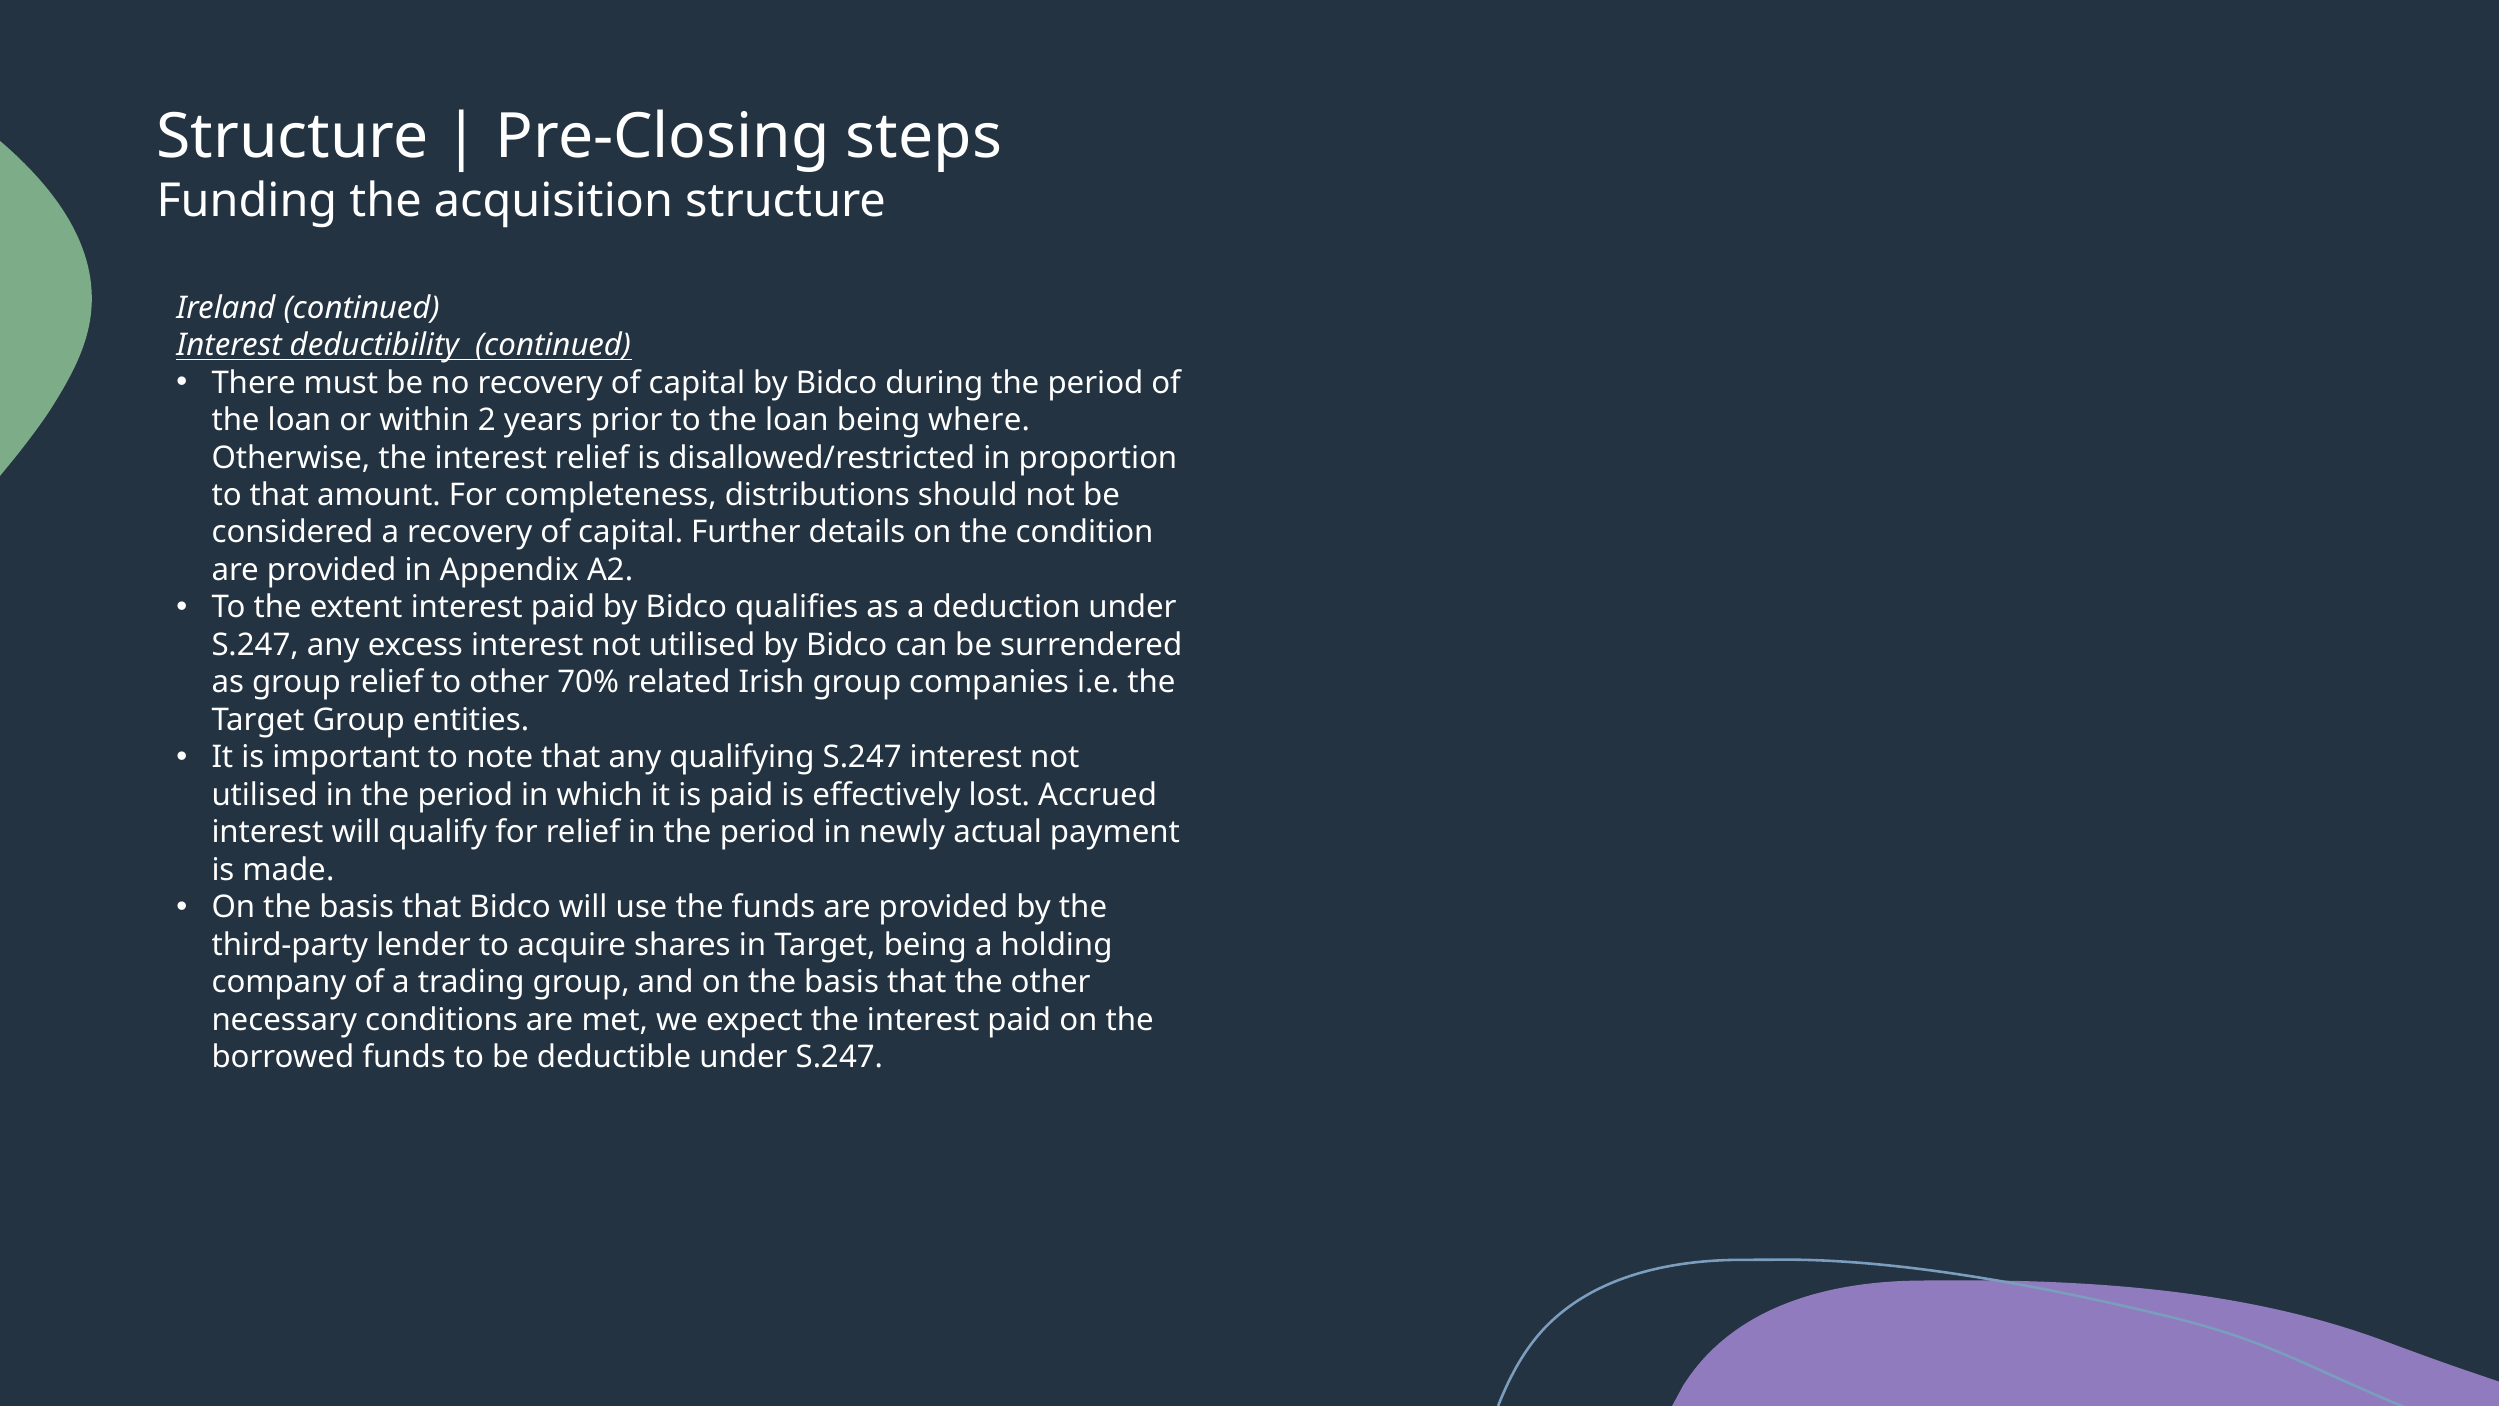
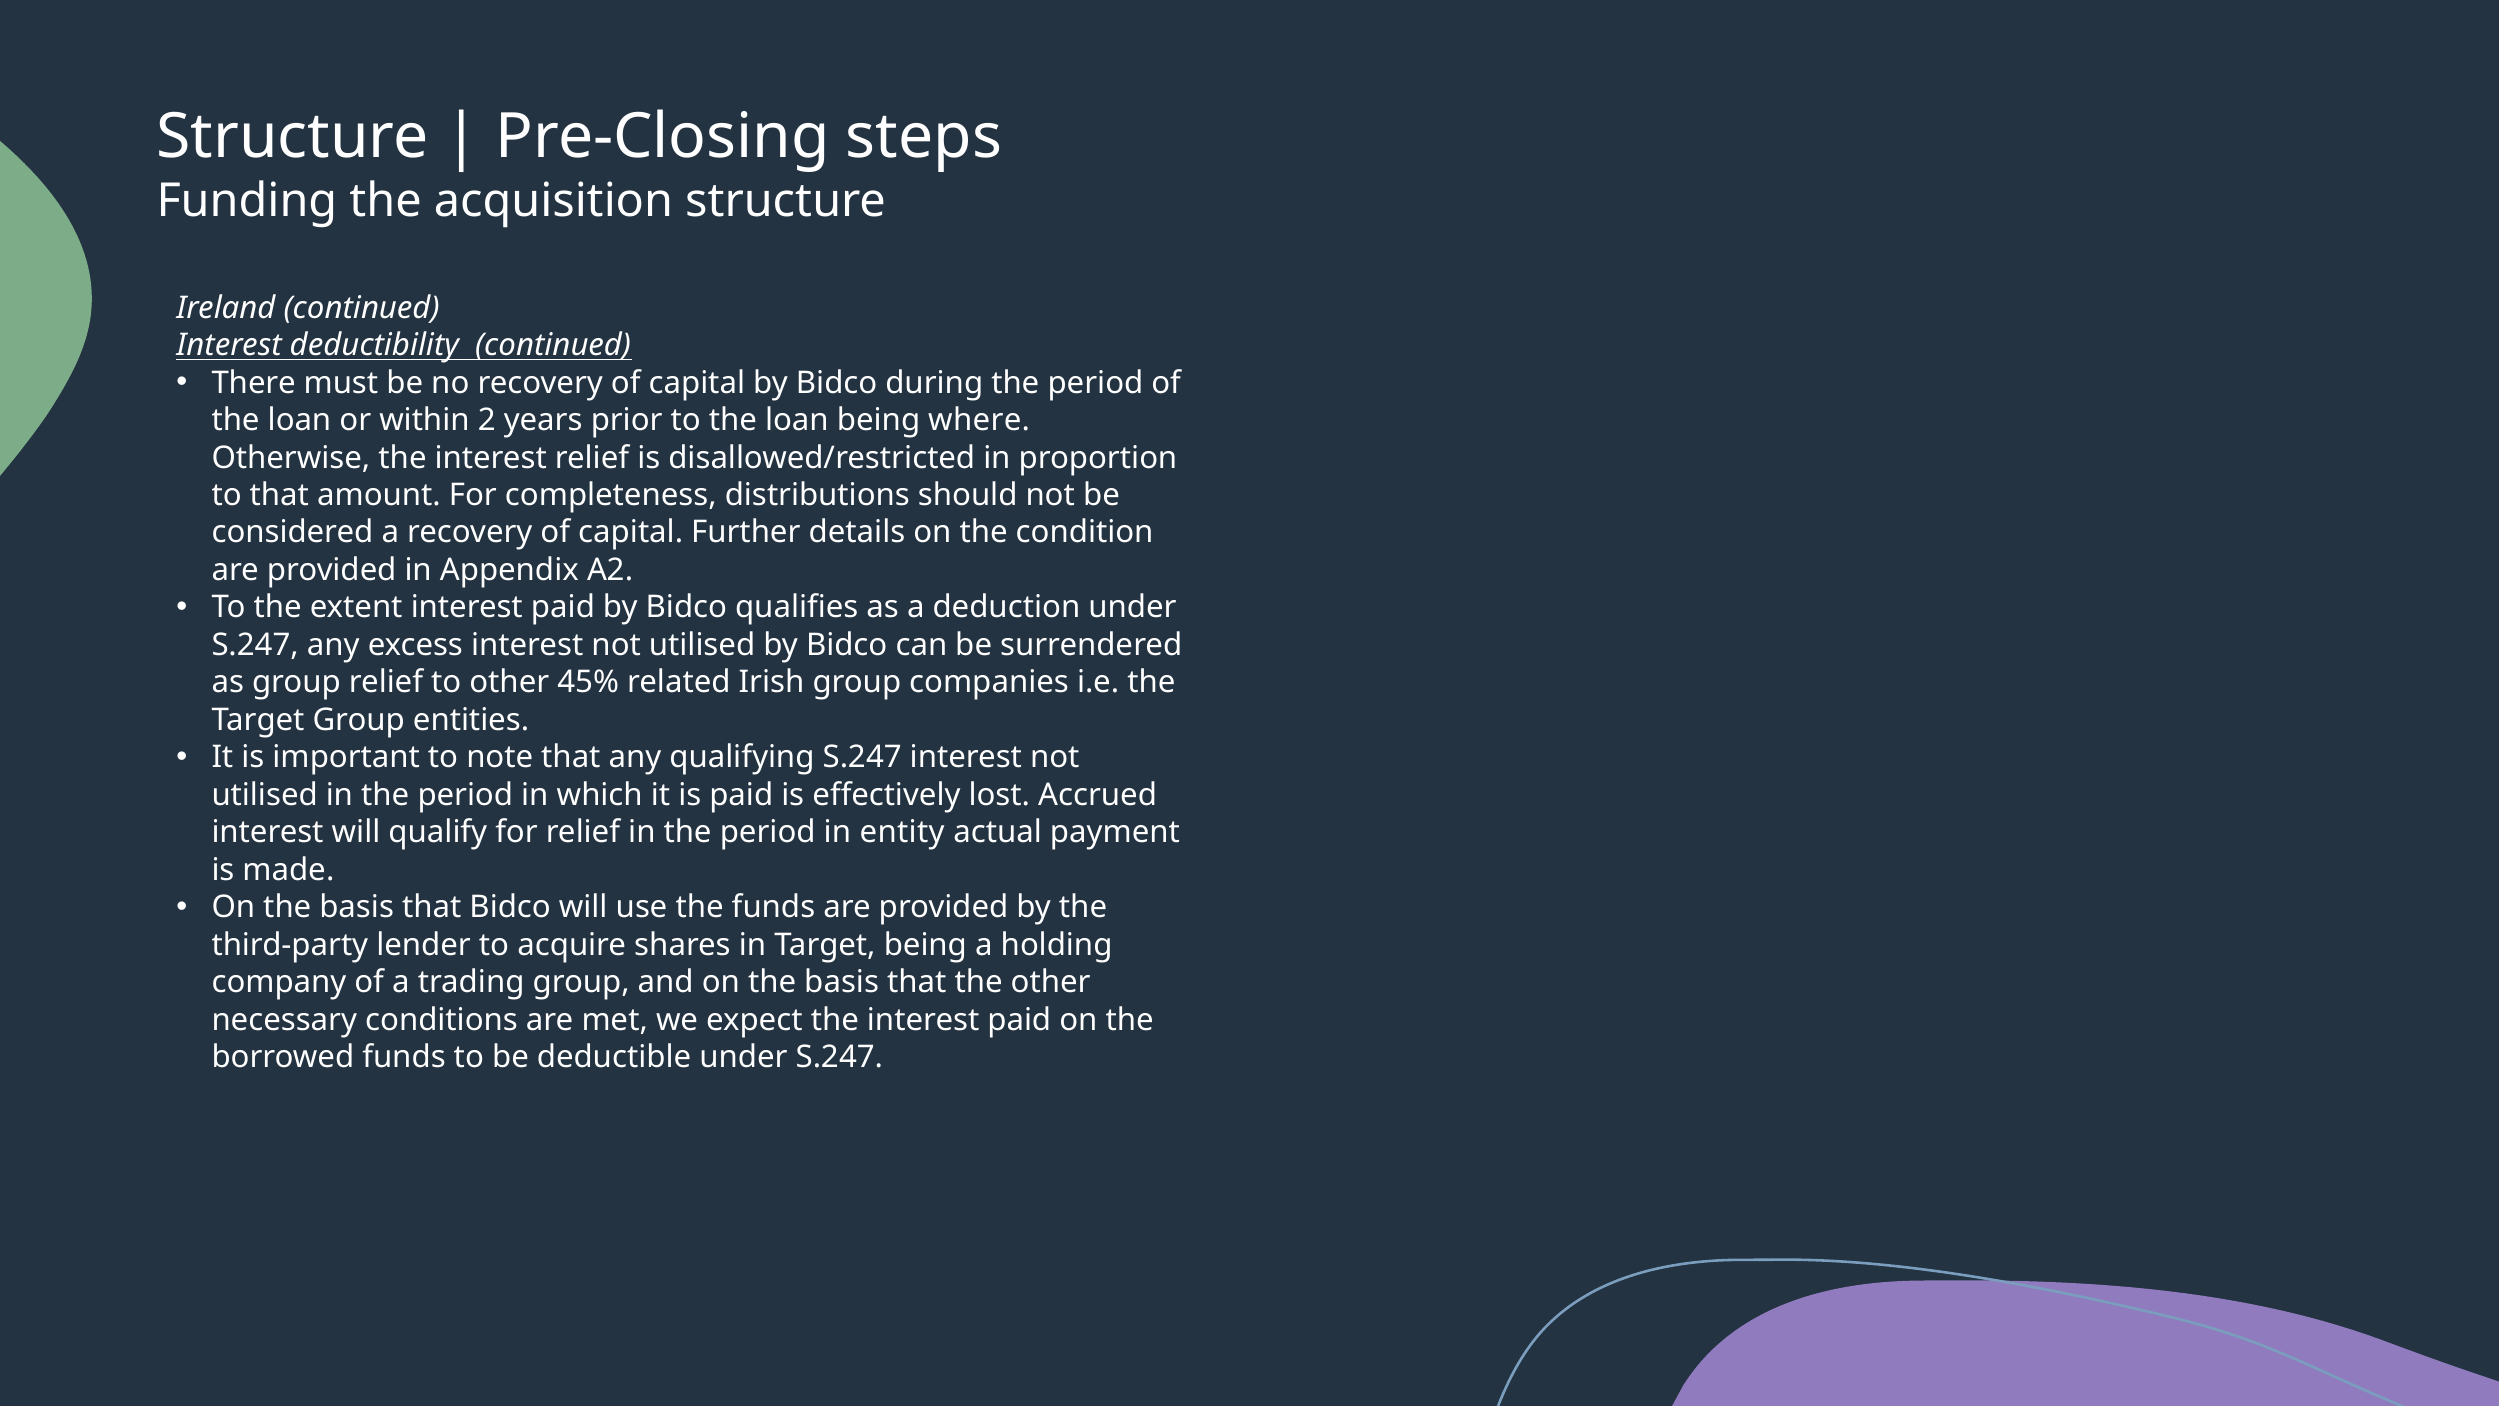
70%: 70% -> 45%
newly: newly -> entity
